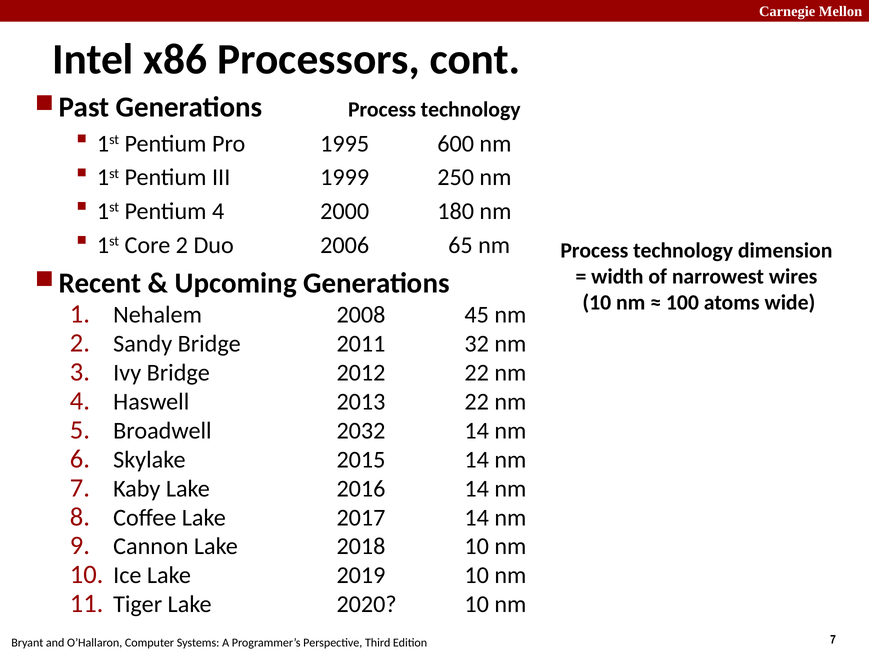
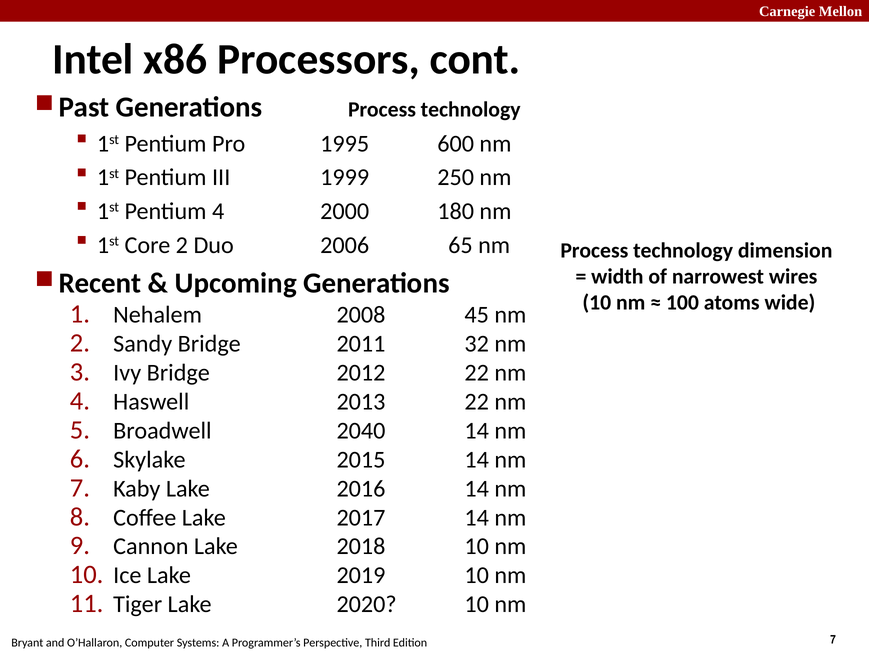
2032: 2032 -> 2040
